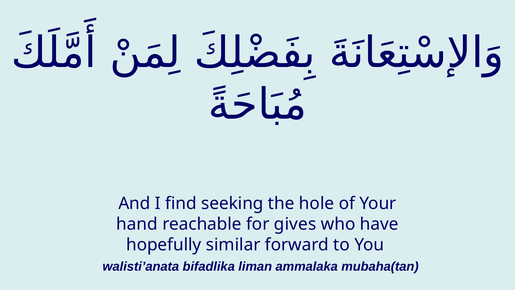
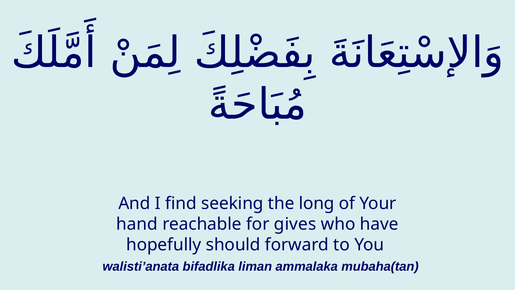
hole: hole -> long
similar: similar -> should
